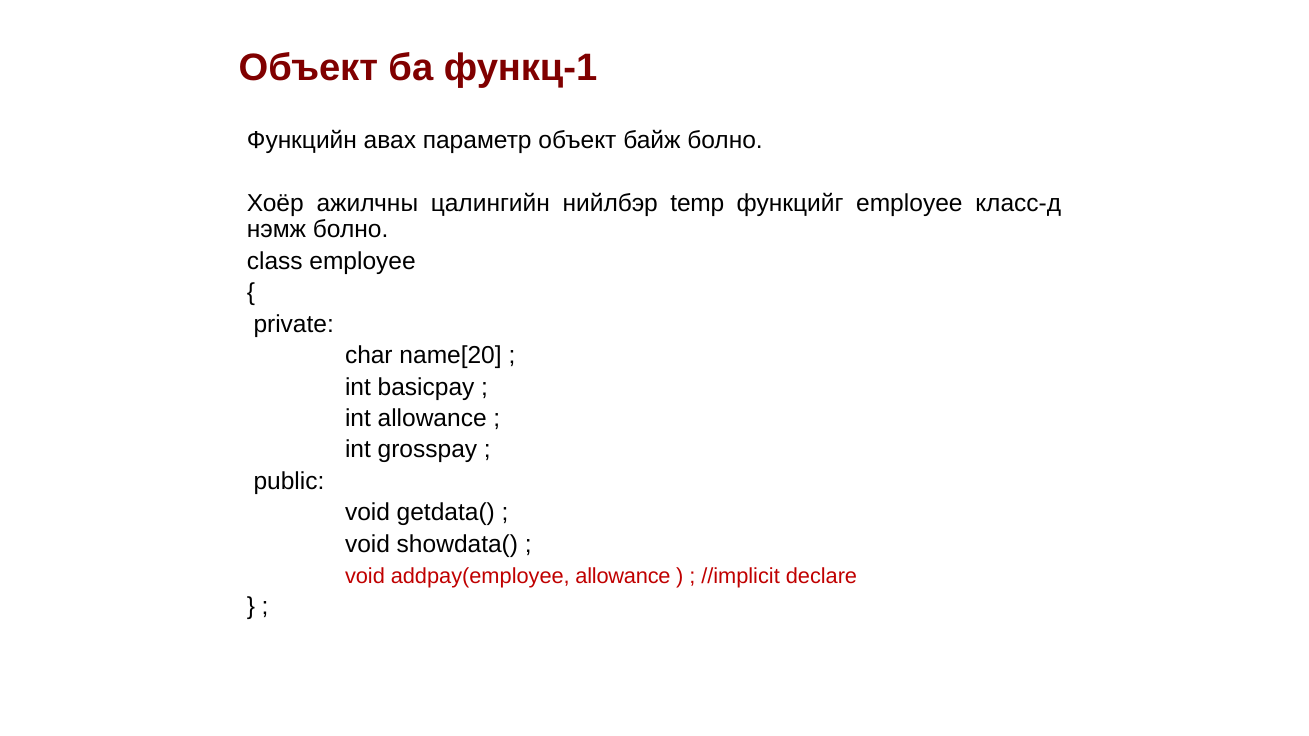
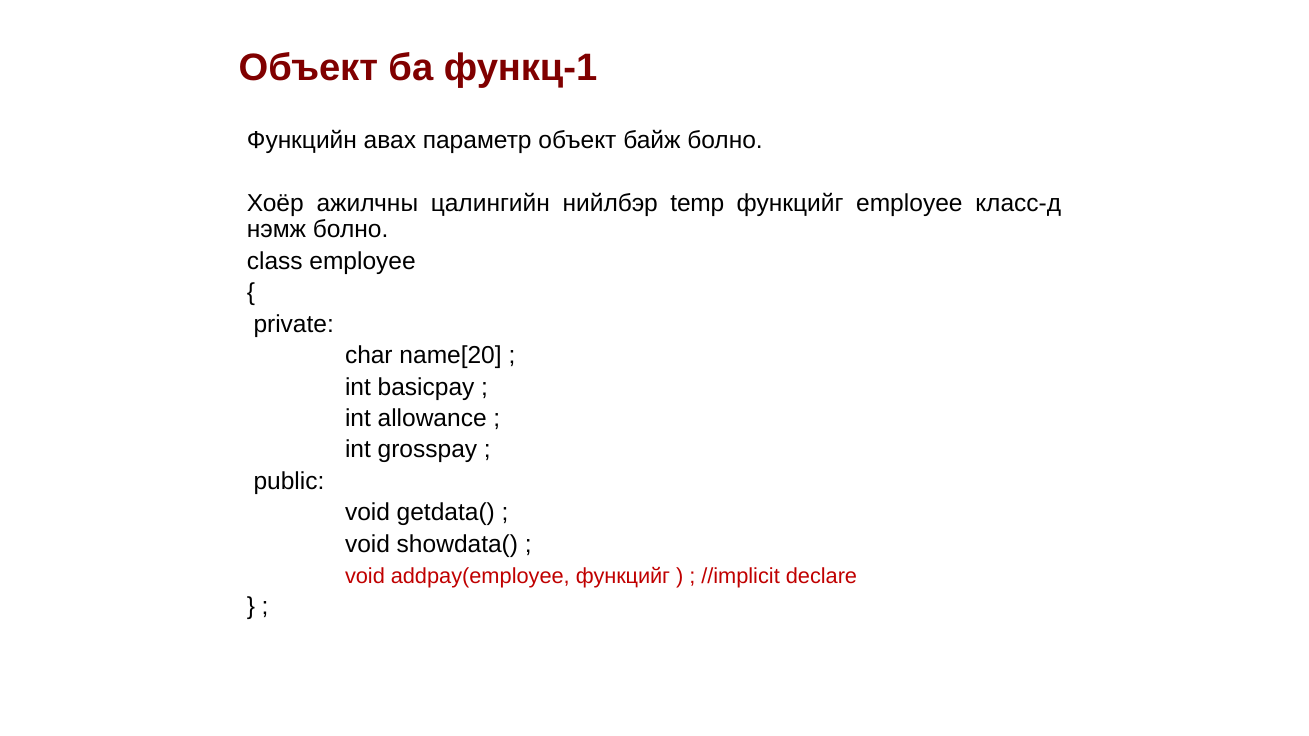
addpay(employee allowance: allowance -> функцийг
